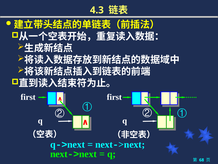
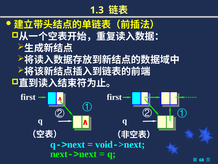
4.3: 4.3 -> 1.3
next at (104, 144): next -> void
